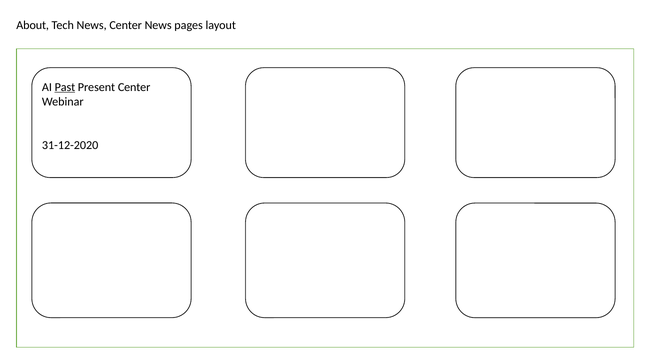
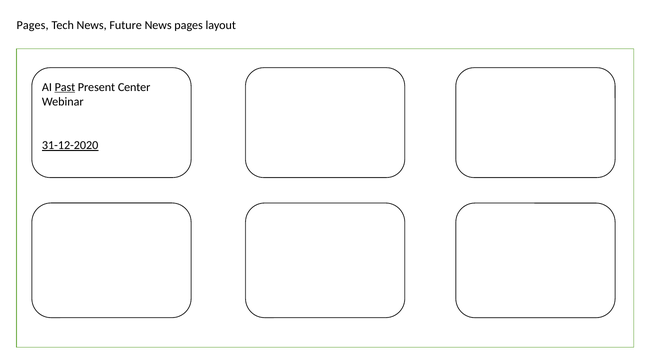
About at (33, 25): About -> Pages
News Center: Center -> Future
31-12-2020 underline: none -> present
